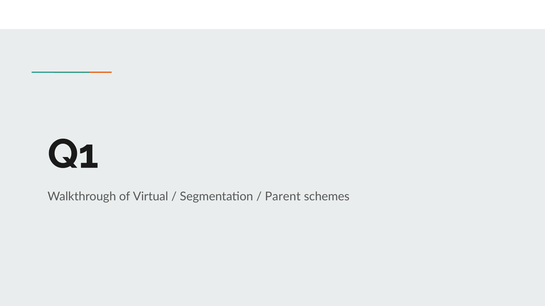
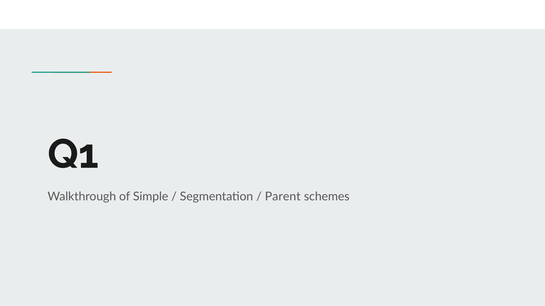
Virtual: Virtual -> Simple
